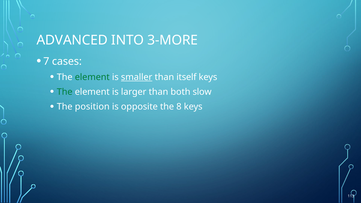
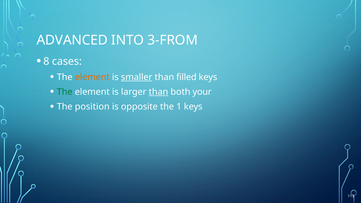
3-MORE: 3-MORE -> 3-FROM
7: 7 -> 8
element at (92, 77) colour: green -> orange
itself: itself -> filled
than at (158, 92) underline: none -> present
slow: slow -> your
8: 8 -> 1
